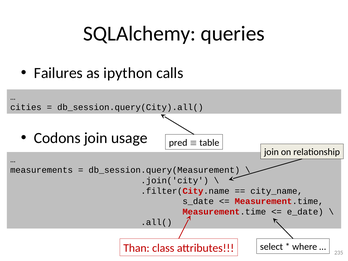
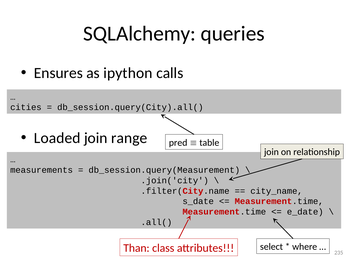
Failures: Failures -> Ensures
Codons: Codons -> Loaded
usage: usage -> range
